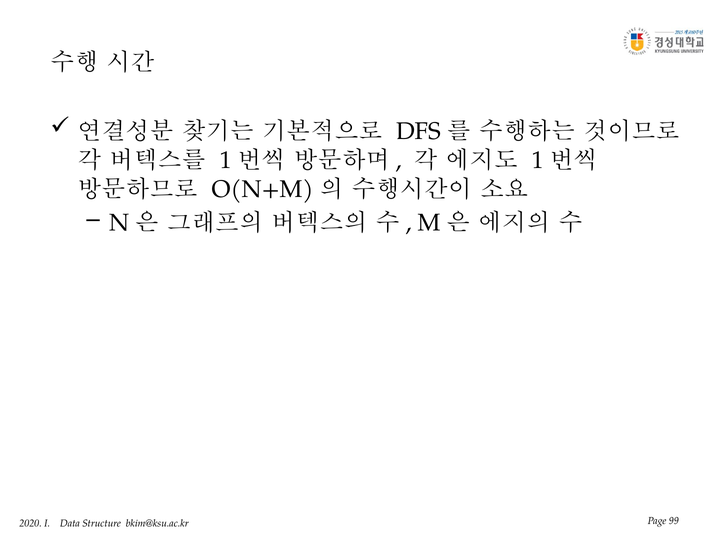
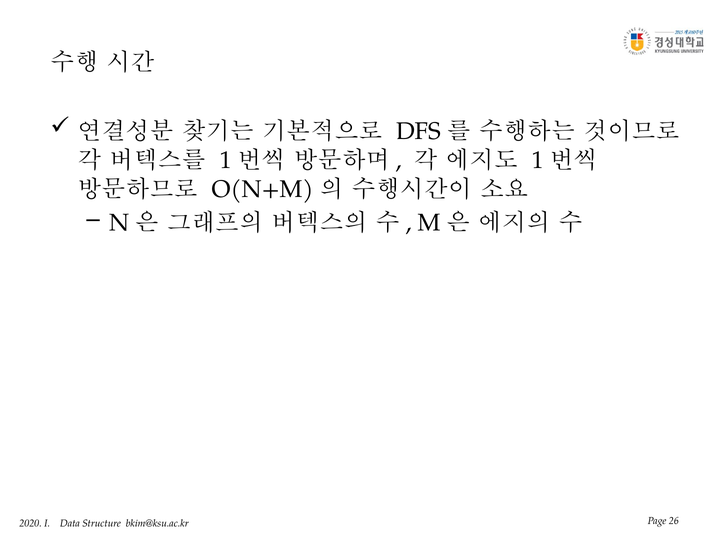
99: 99 -> 26
